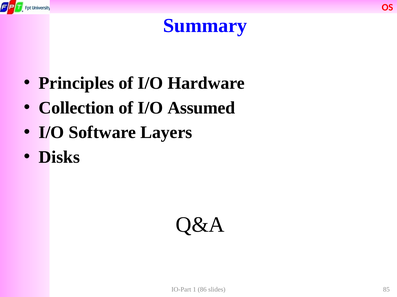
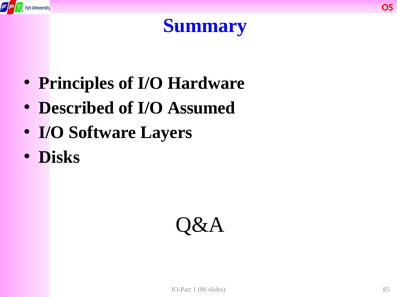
Collection: Collection -> Described
